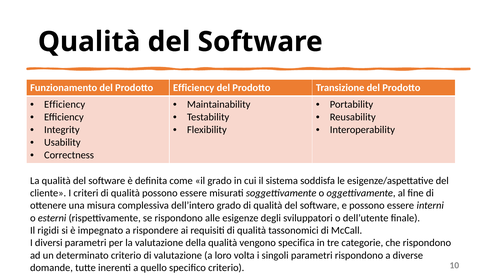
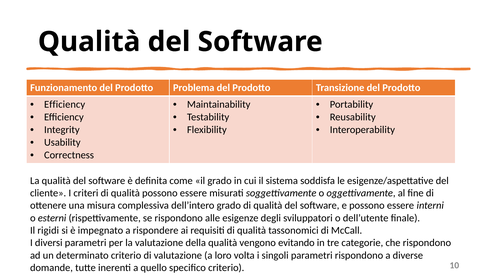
Prodotto Efficiency: Efficiency -> Problema
specifica: specifica -> evitando
